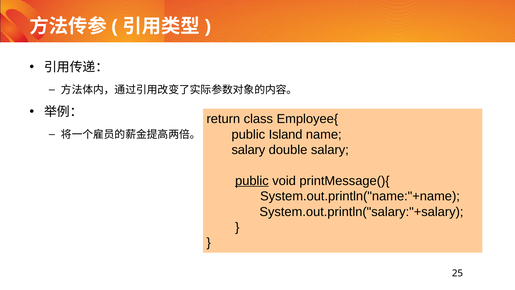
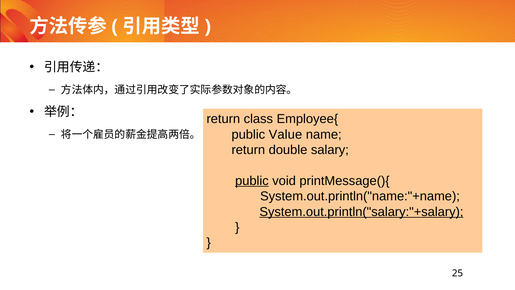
Island: Island -> Value
salary at (248, 150): salary -> return
System.out.println("salary:"+salary underline: none -> present
